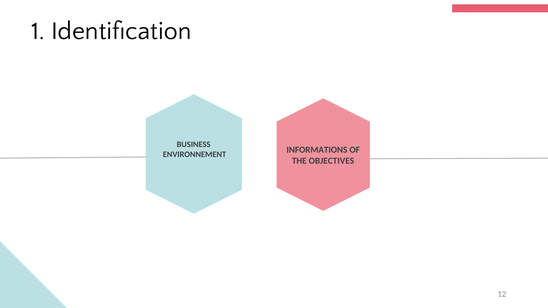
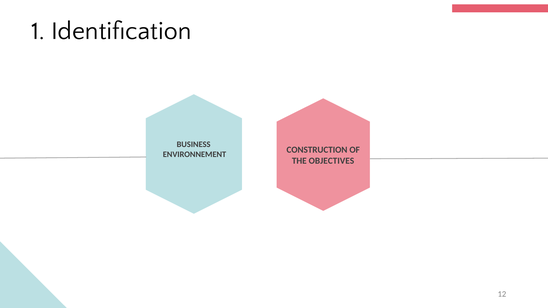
INFORMATIONS: INFORMATIONS -> CONSTRUCTION
